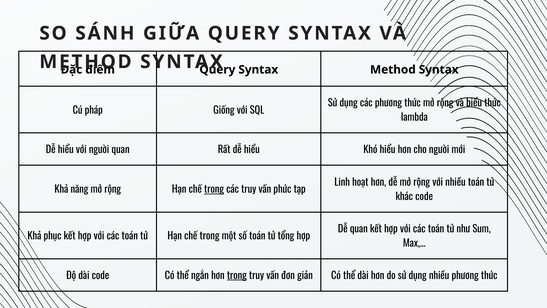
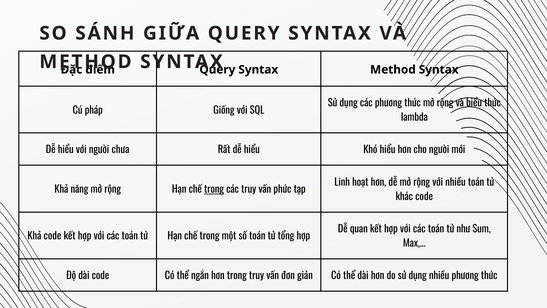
người quan: quan -> chưa
Khả phục: phục -> code
trong at (237, 275) underline: present -> none
